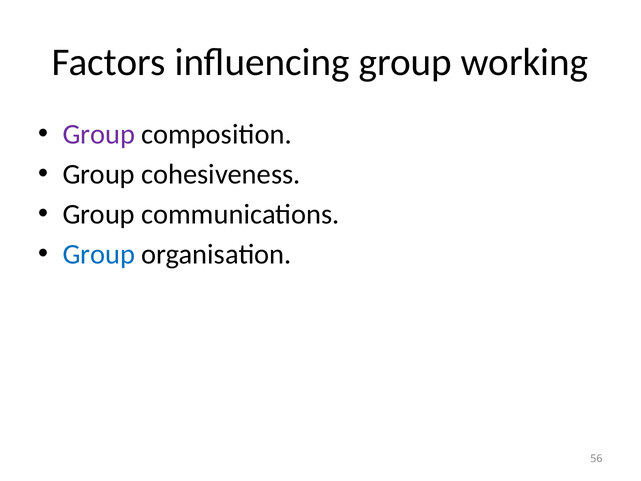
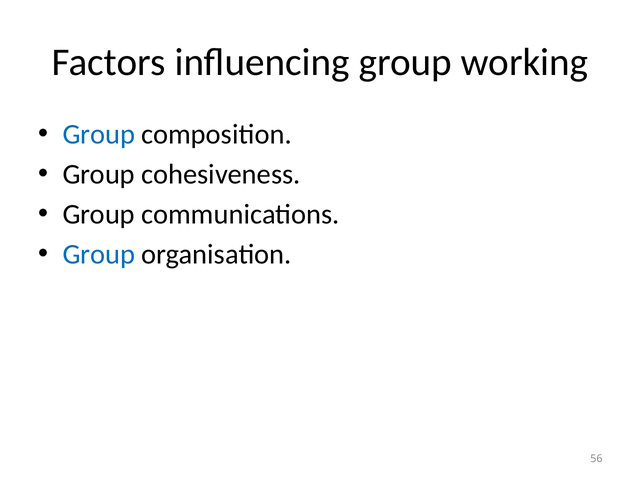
Group at (99, 134) colour: purple -> blue
